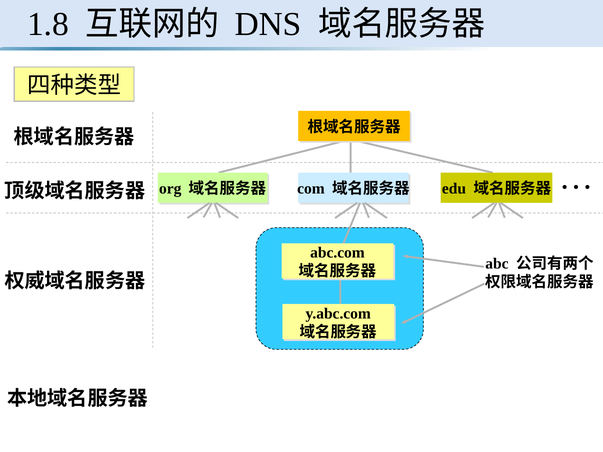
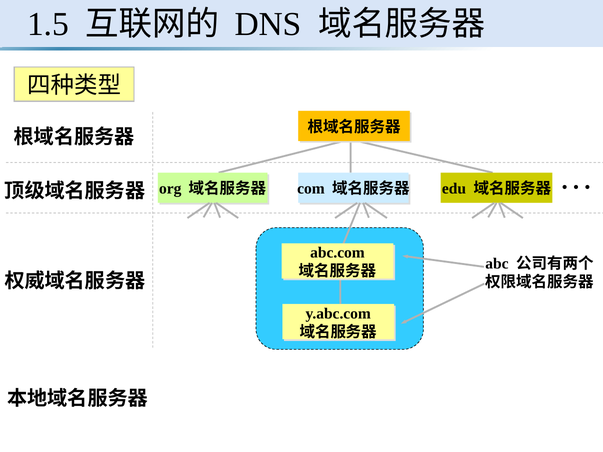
1.8: 1.8 -> 1.5
